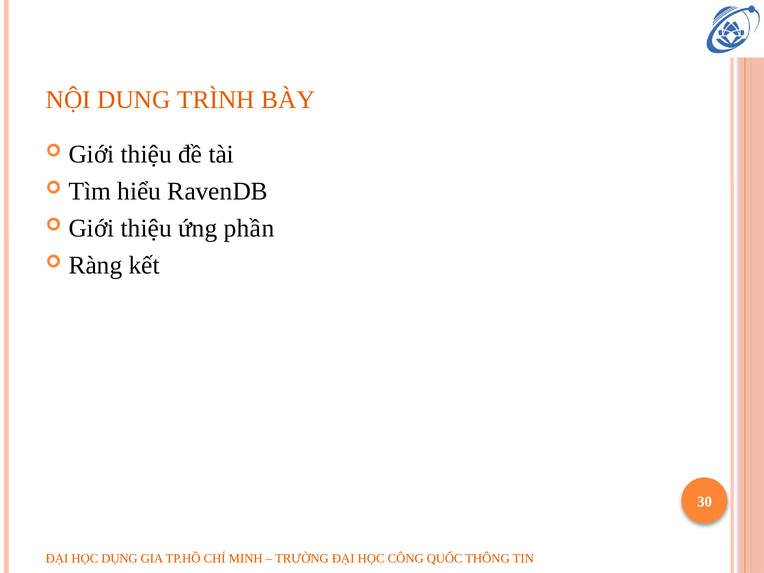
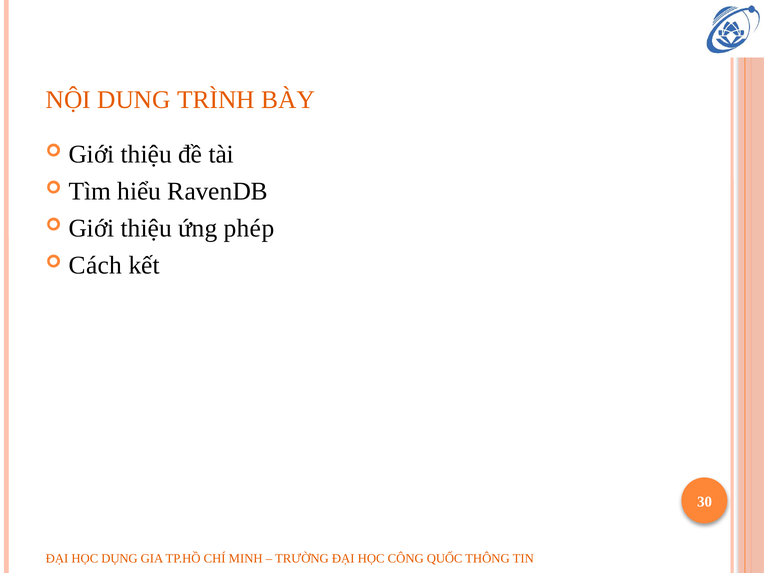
phần: phần -> phép
Ràng: Ràng -> Cách
